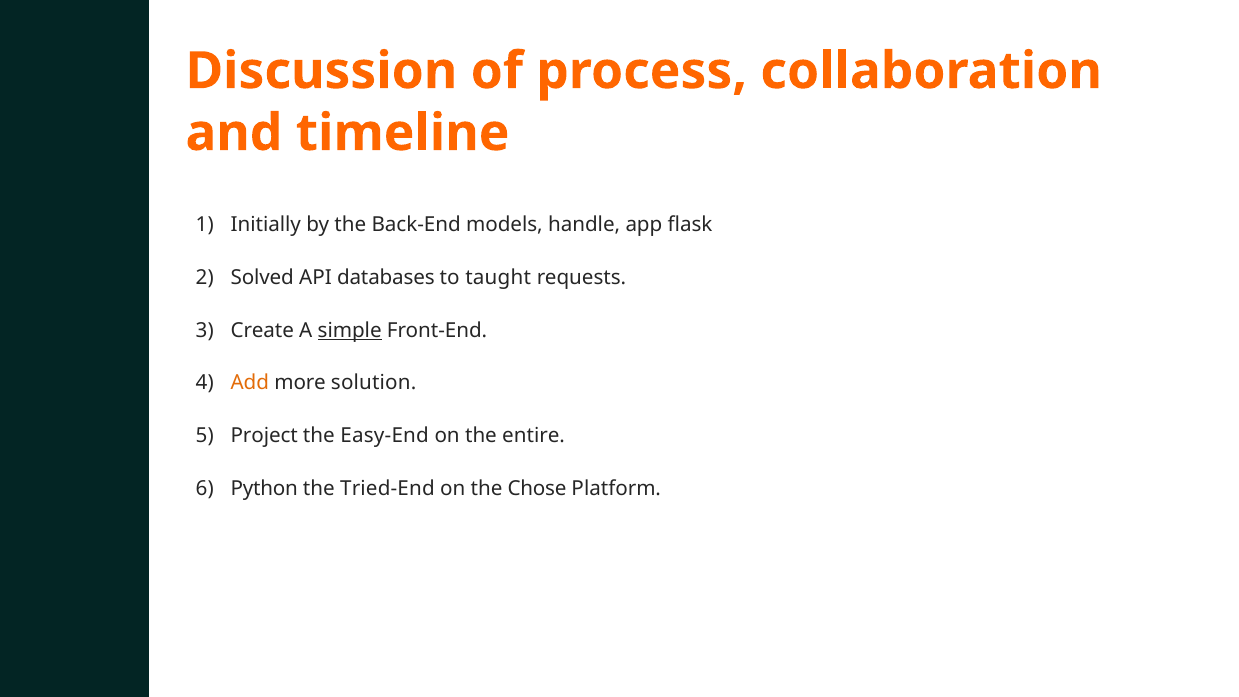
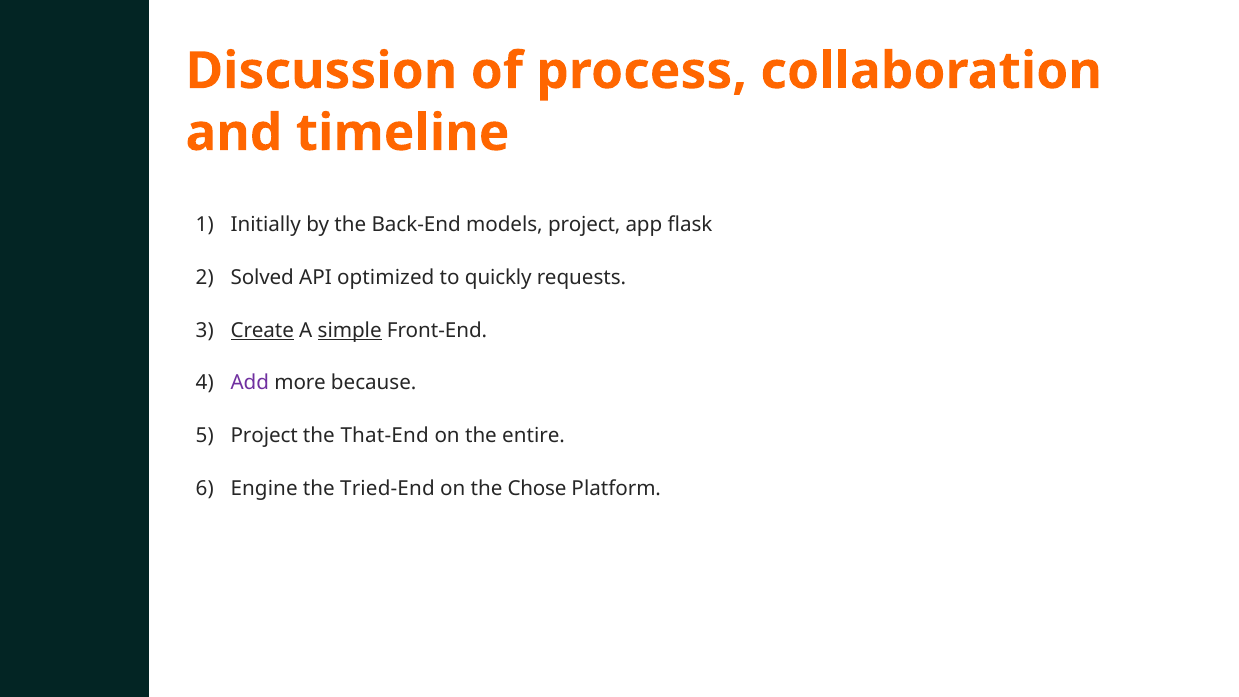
models handle: handle -> project
databases: databases -> optimized
taught: taught -> quickly
Create underline: none -> present
Add colour: orange -> purple
solution: solution -> because
Easy-End: Easy-End -> That-End
Python: Python -> Engine
